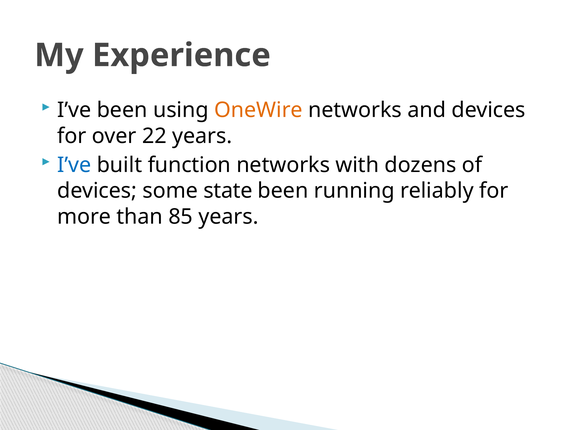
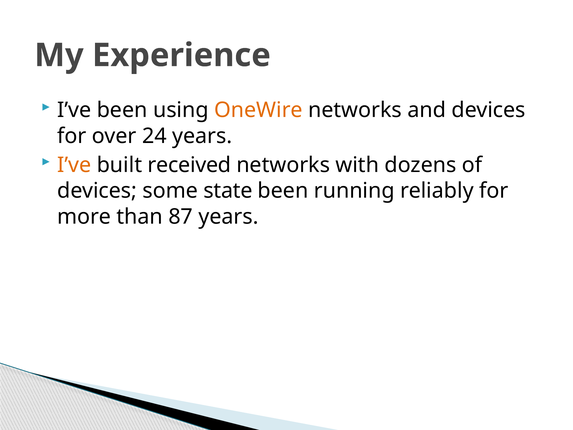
22: 22 -> 24
I’ve at (74, 165) colour: blue -> orange
function: function -> received
85: 85 -> 87
